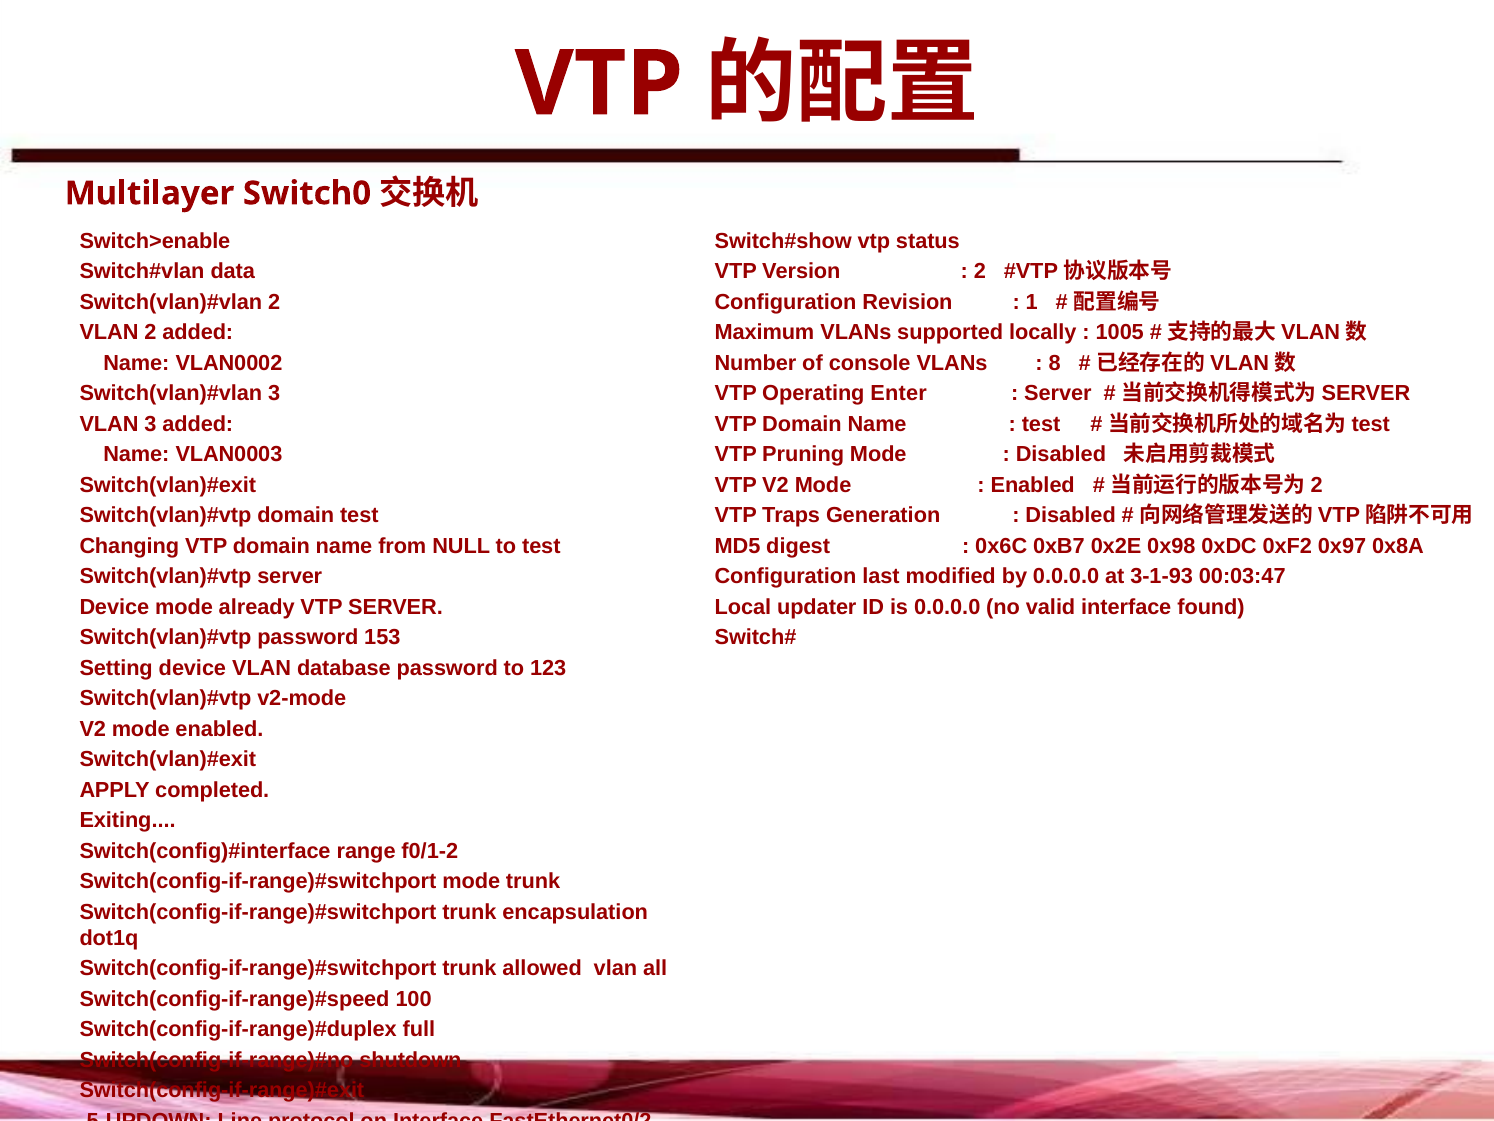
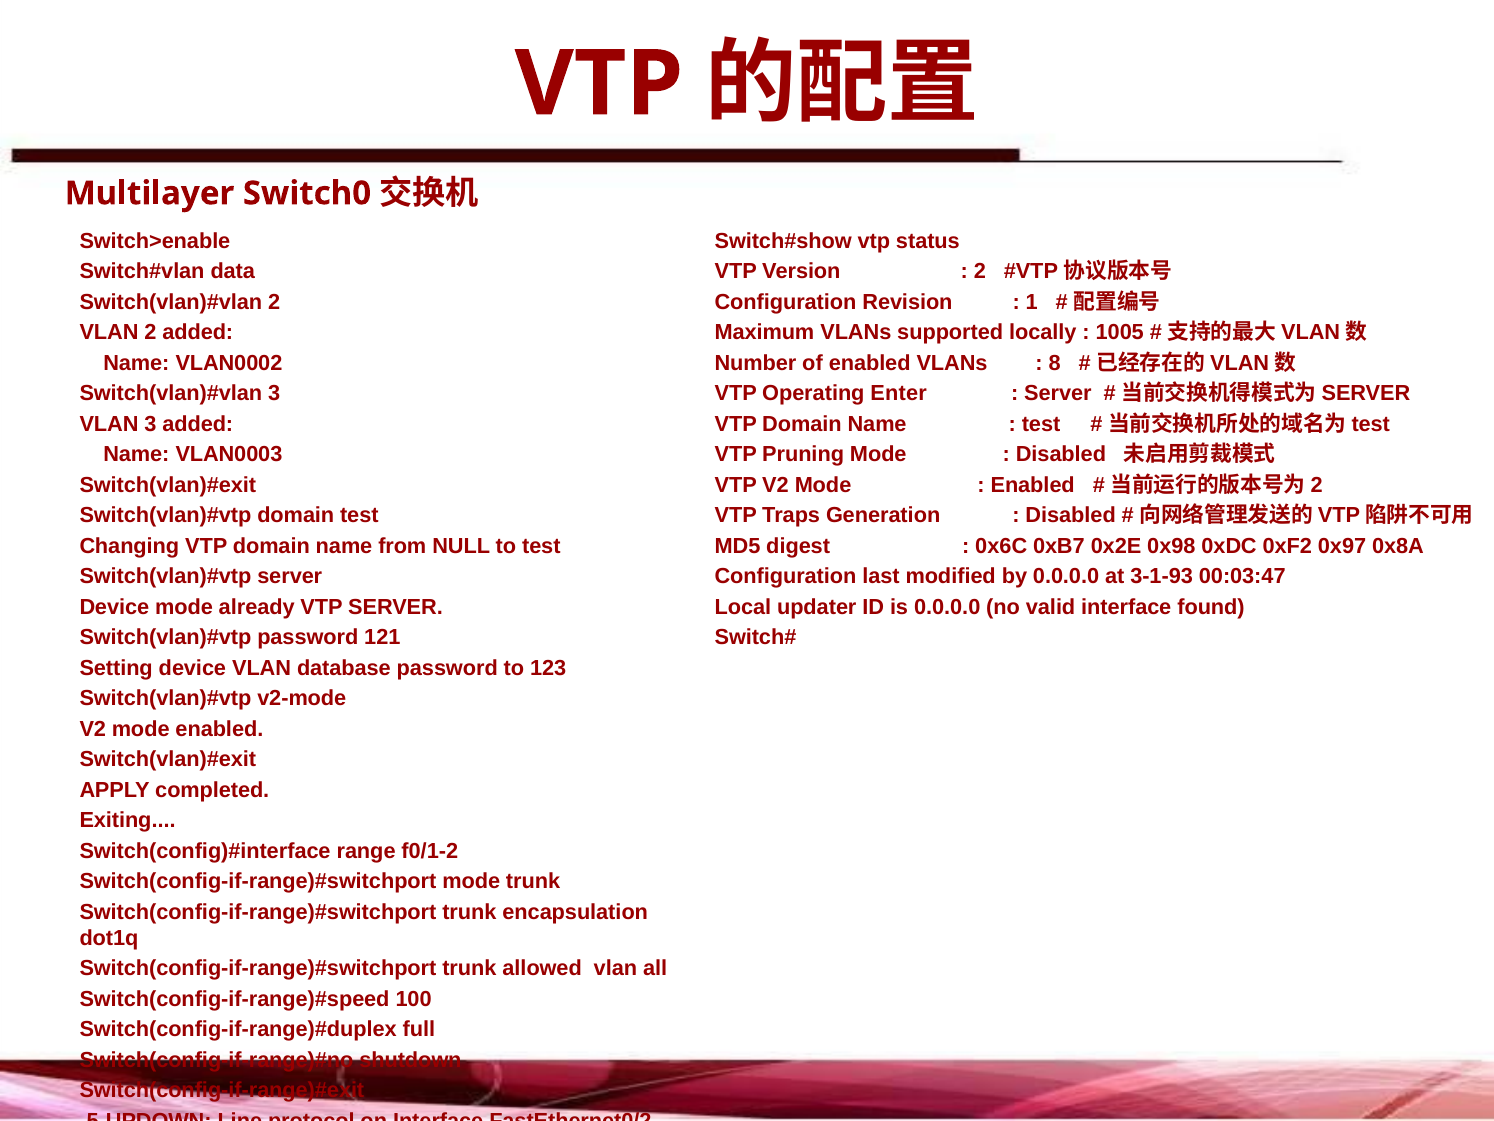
of console: console -> enabled
153: 153 -> 121
